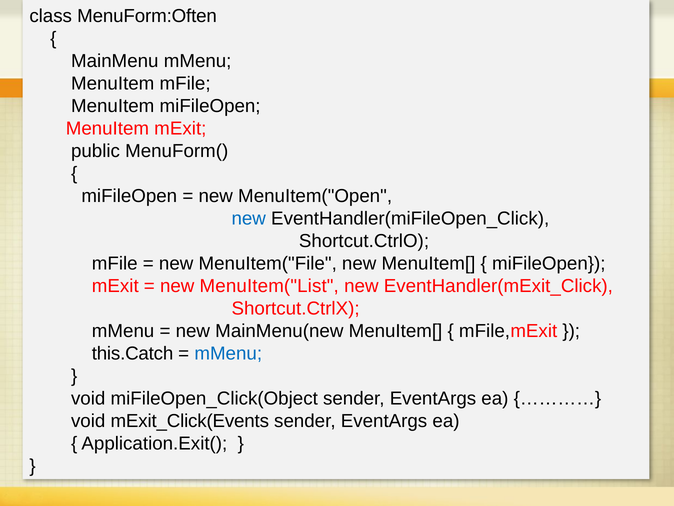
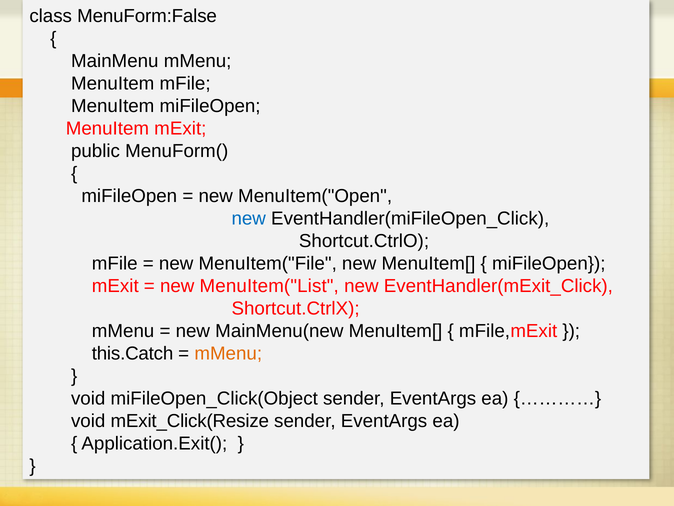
MenuForm:Often: MenuForm:Often -> MenuForm:False
mMenu at (228, 353) colour: blue -> orange
mExit_Click(Events: mExit_Click(Events -> mExit_Click(Resize
